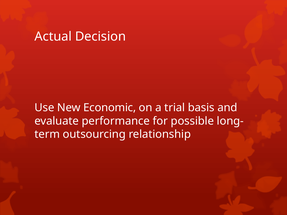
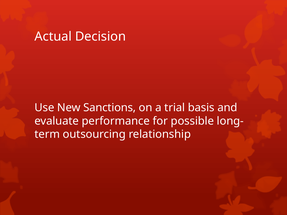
Economic: Economic -> Sanctions
